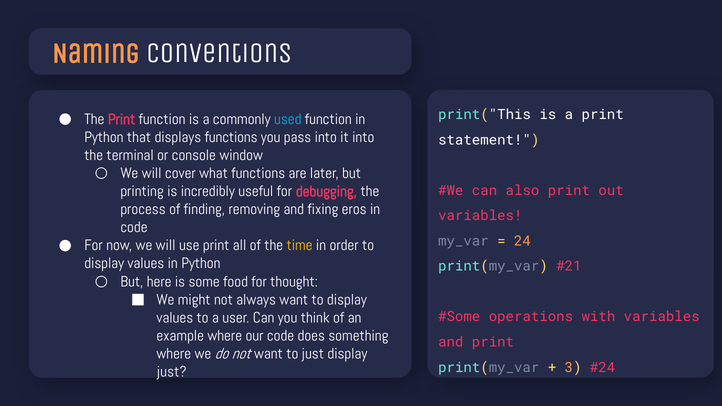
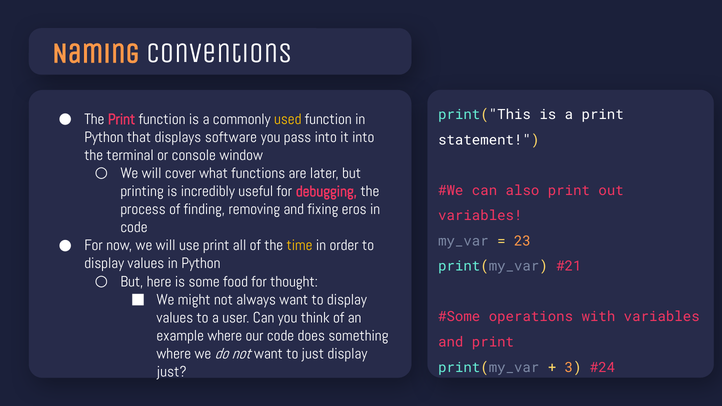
used colour: light blue -> yellow
displays functions: functions -> software
24: 24 -> 23
